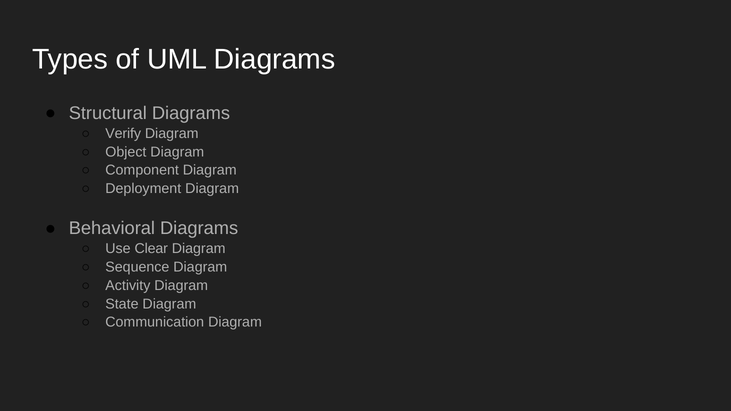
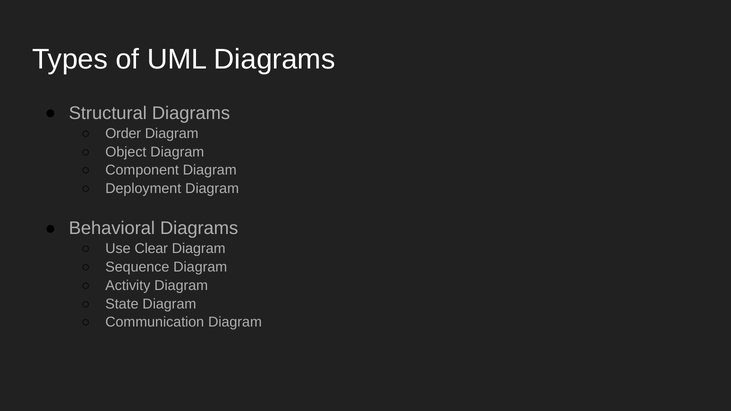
Verify: Verify -> Order
